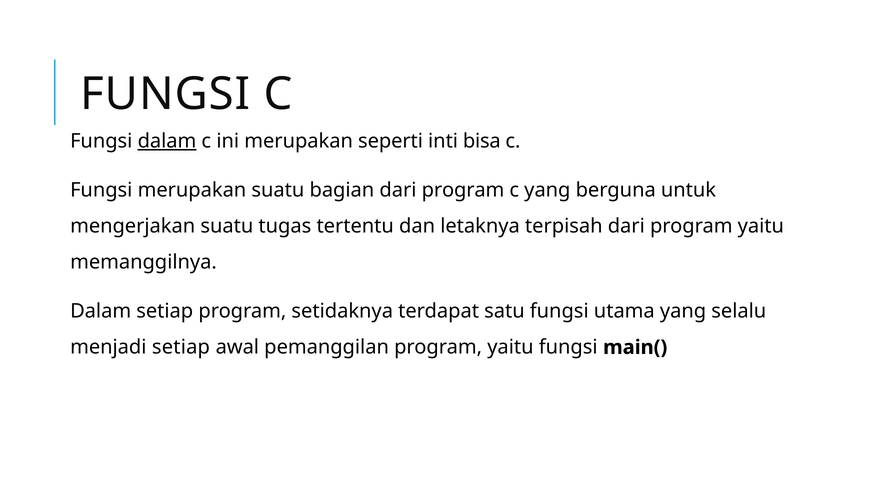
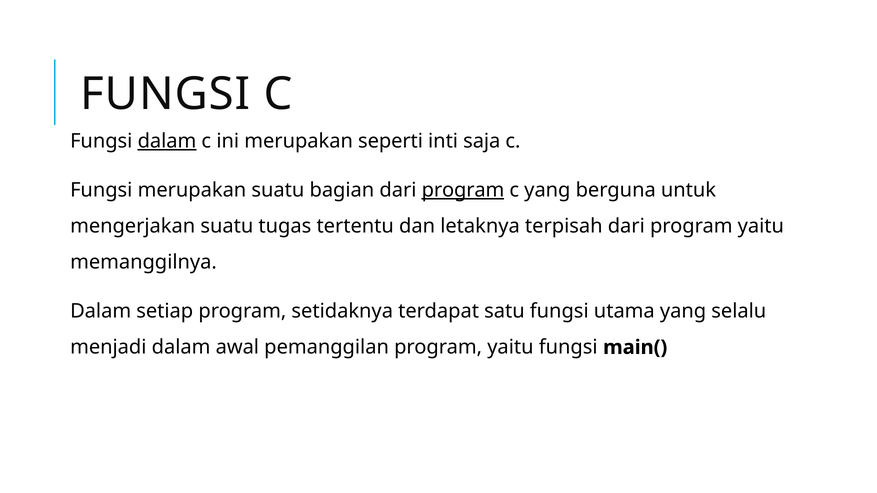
bisa: bisa -> saja
program at (463, 190) underline: none -> present
menjadi setiap: setiap -> dalam
